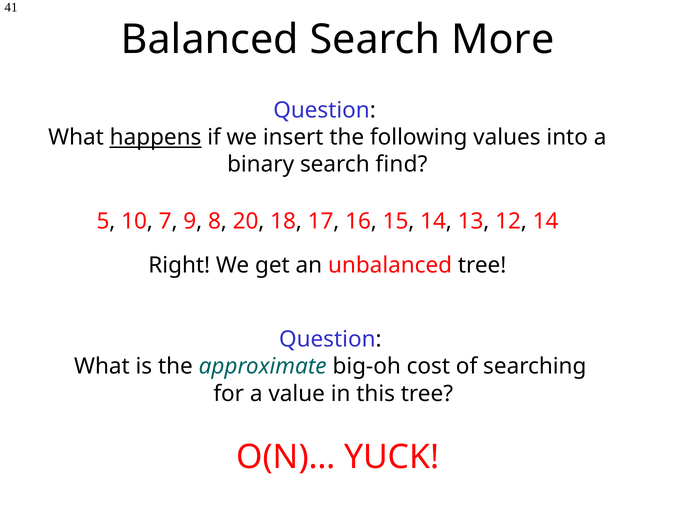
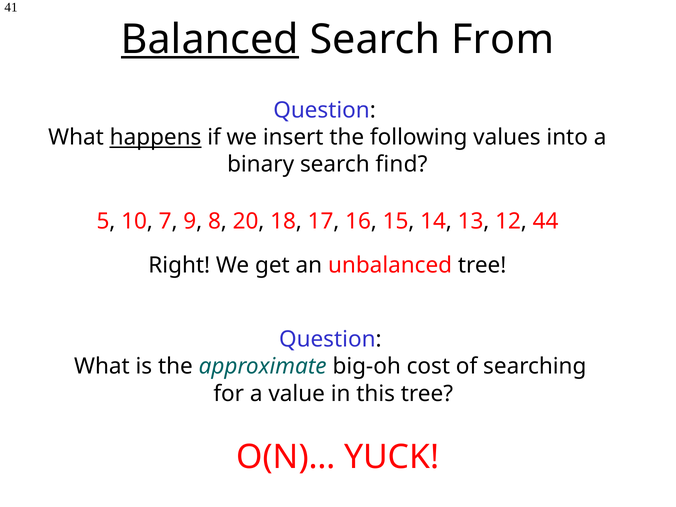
Balanced underline: none -> present
More: More -> From
12 14: 14 -> 44
